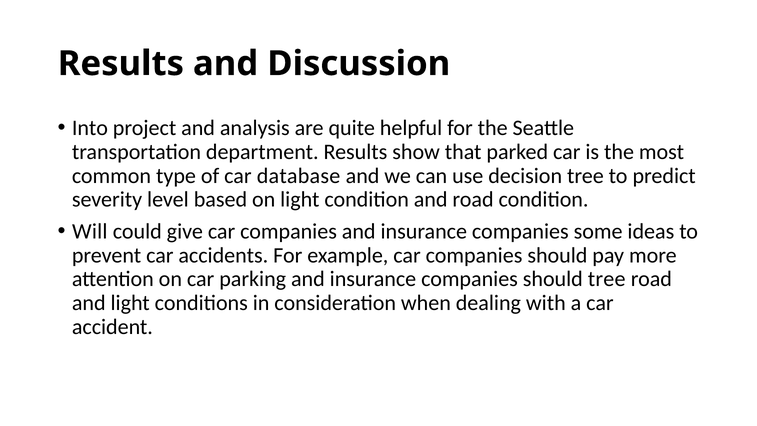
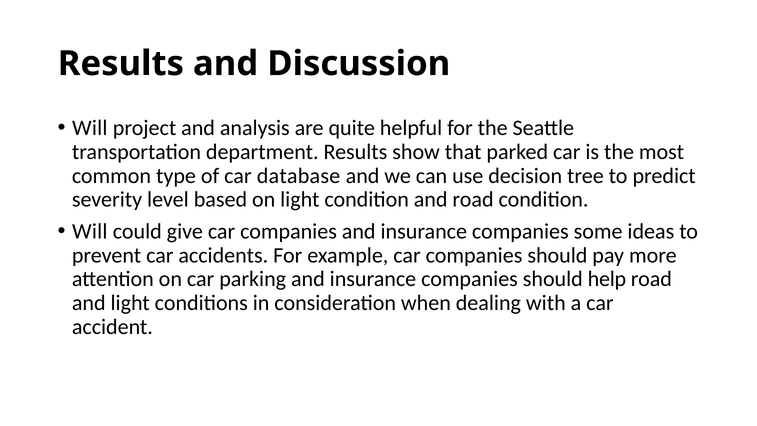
Into at (90, 128): Into -> Will
should tree: tree -> help
